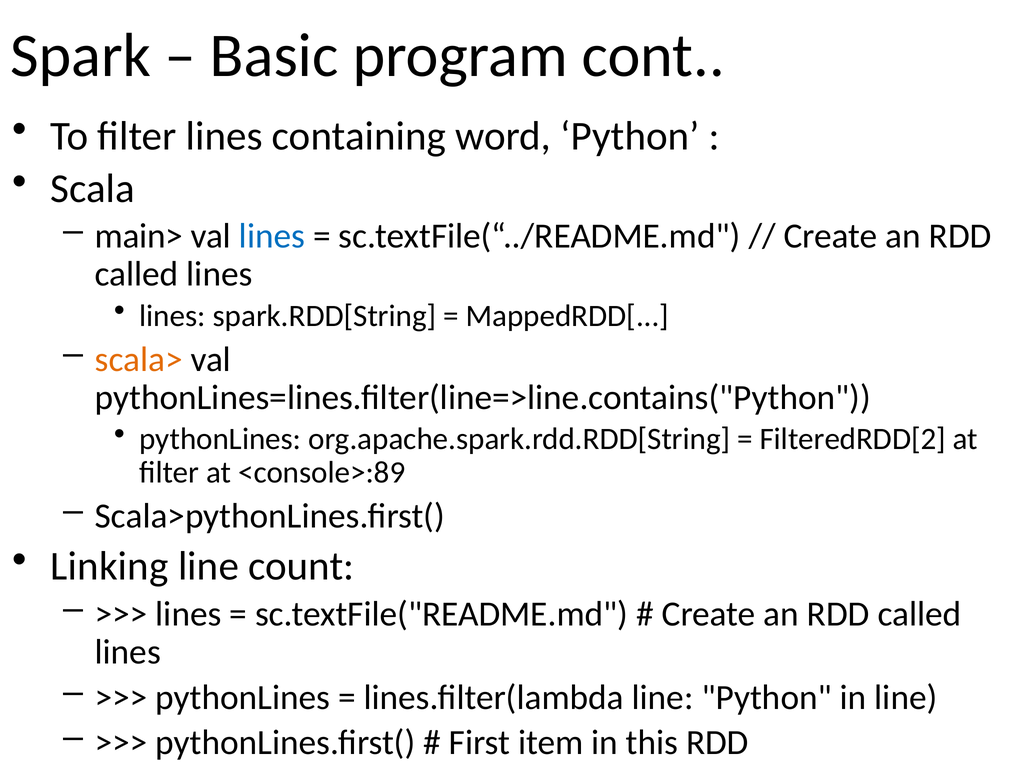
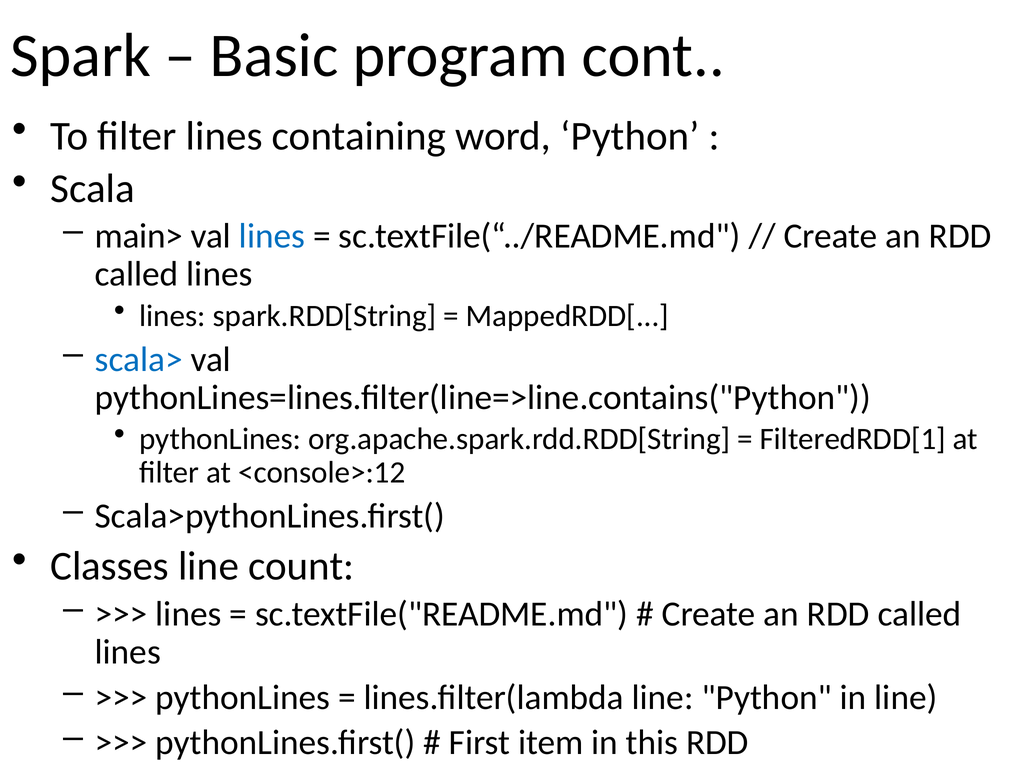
scala> colour: orange -> blue
FilteredRDD[2: FilteredRDD[2 -> FilteredRDD[1
<console>:89: <console>:89 -> <console>:12
Linking: Linking -> Classes
